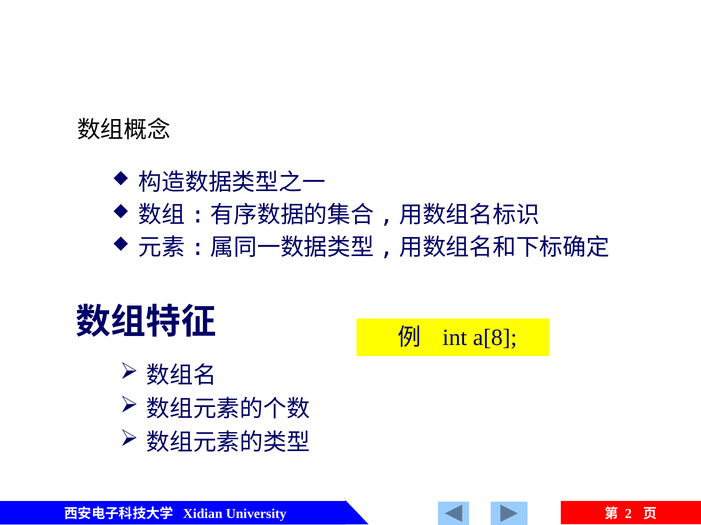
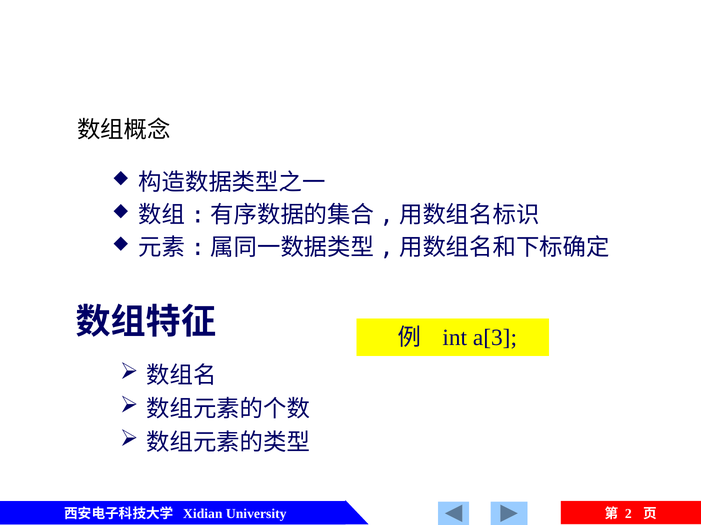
a[8: a[8 -> a[3
